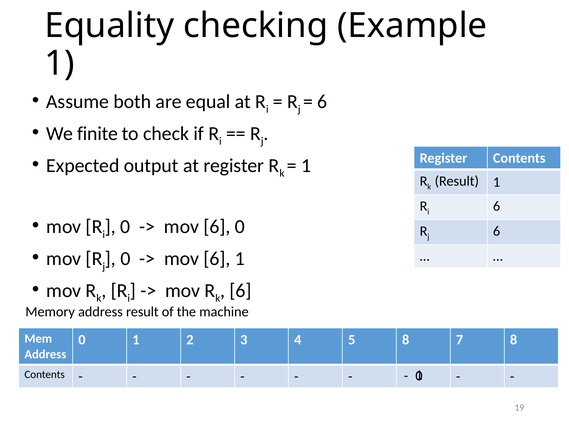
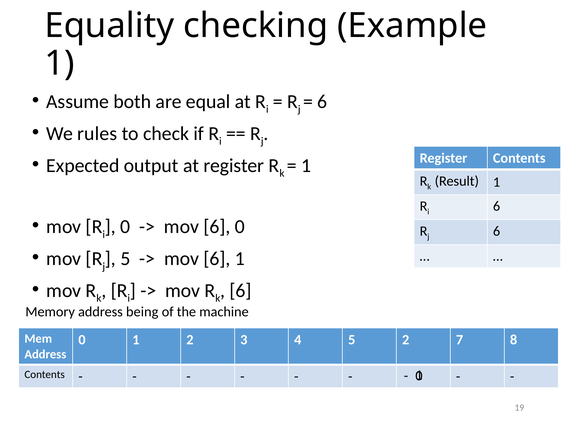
finite: finite -> rules
0 at (125, 259): 0 -> 5
address result: result -> being
5 8: 8 -> 2
